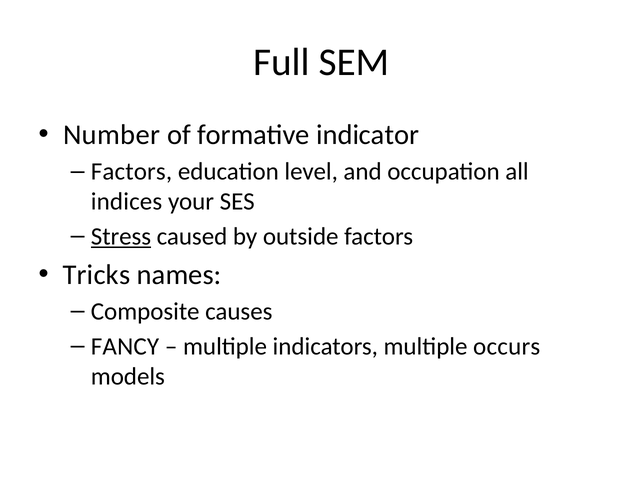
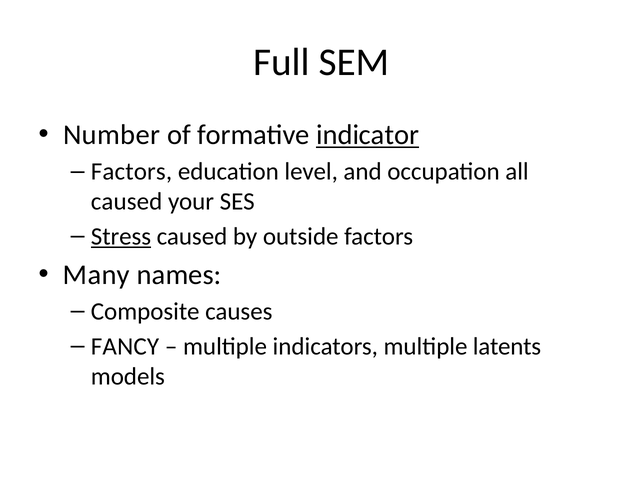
indicator underline: none -> present
indices at (127, 202): indices -> caused
Tricks: Tricks -> Many
occurs: occurs -> latents
